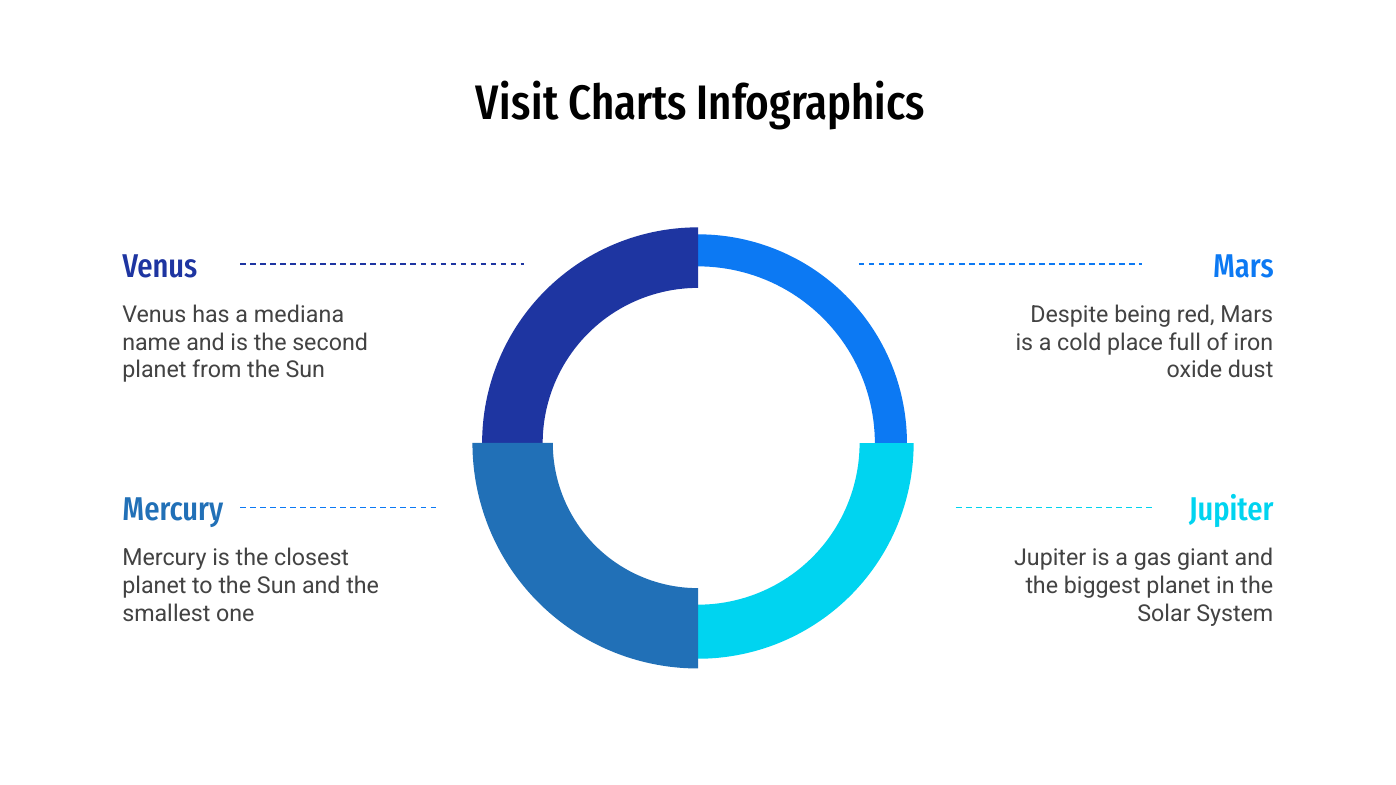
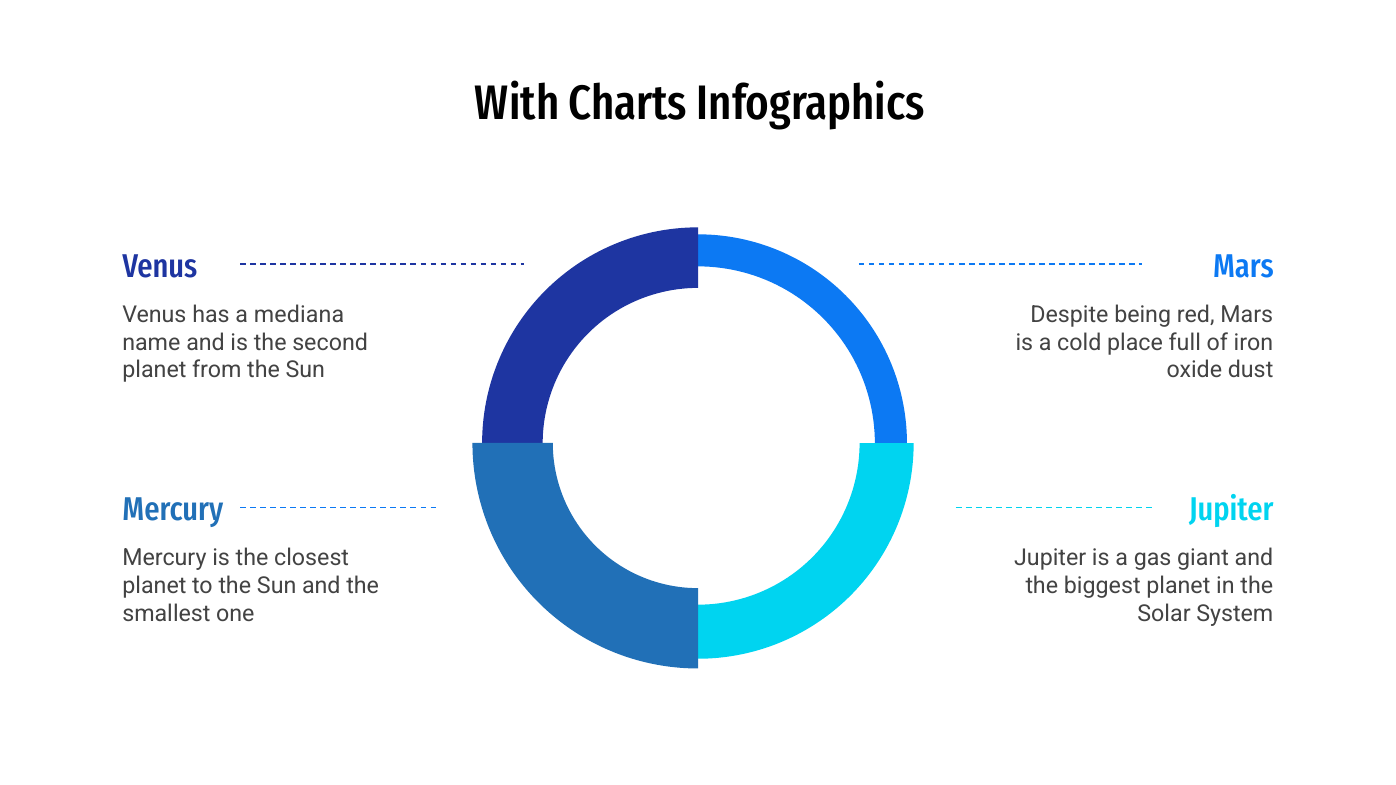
Visit: Visit -> With
